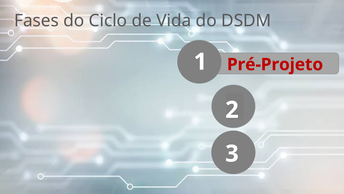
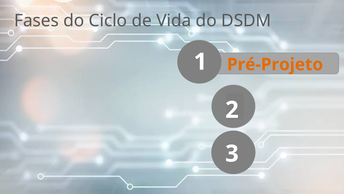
Pré-Projeto colour: red -> orange
